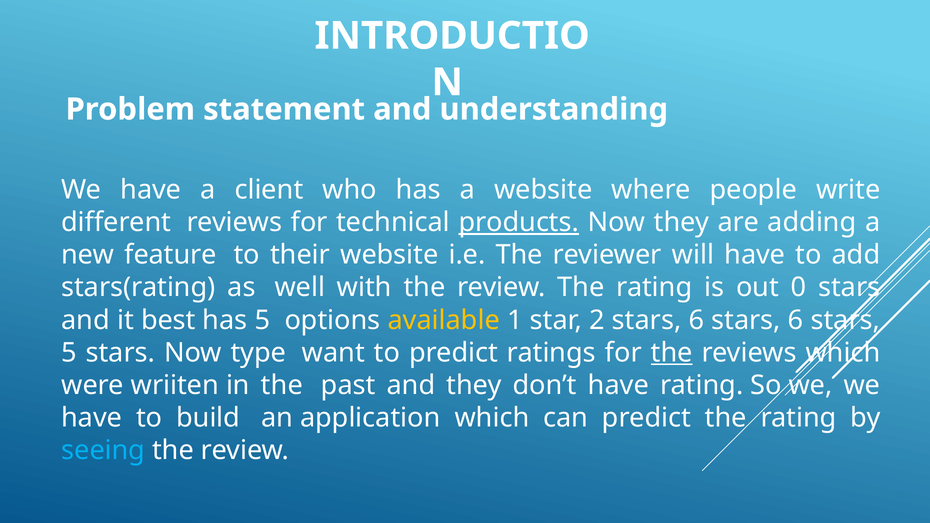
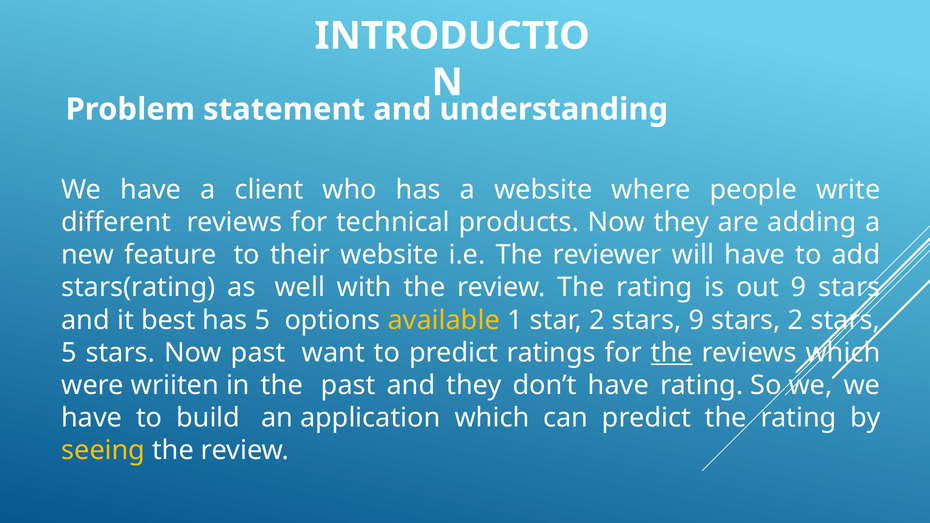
products underline: present -> none
out 0: 0 -> 9
2 stars 6: 6 -> 9
6 at (796, 320): 6 -> 2
Now type: type -> past
seeing colour: light blue -> yellow
